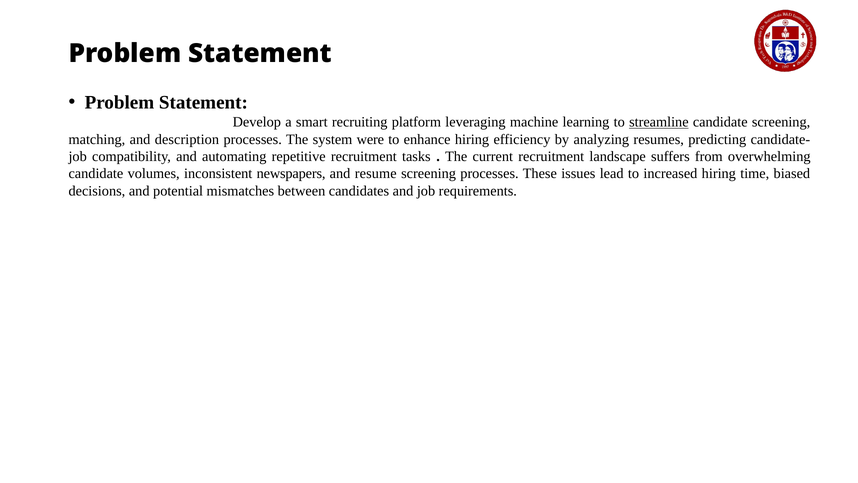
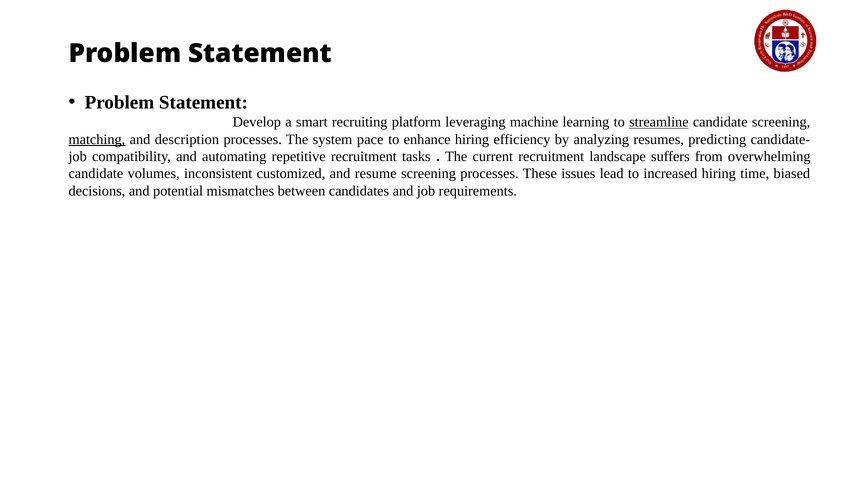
matching underline: none -> present
were: were -> pace
newspapers: newspapers -> customized
